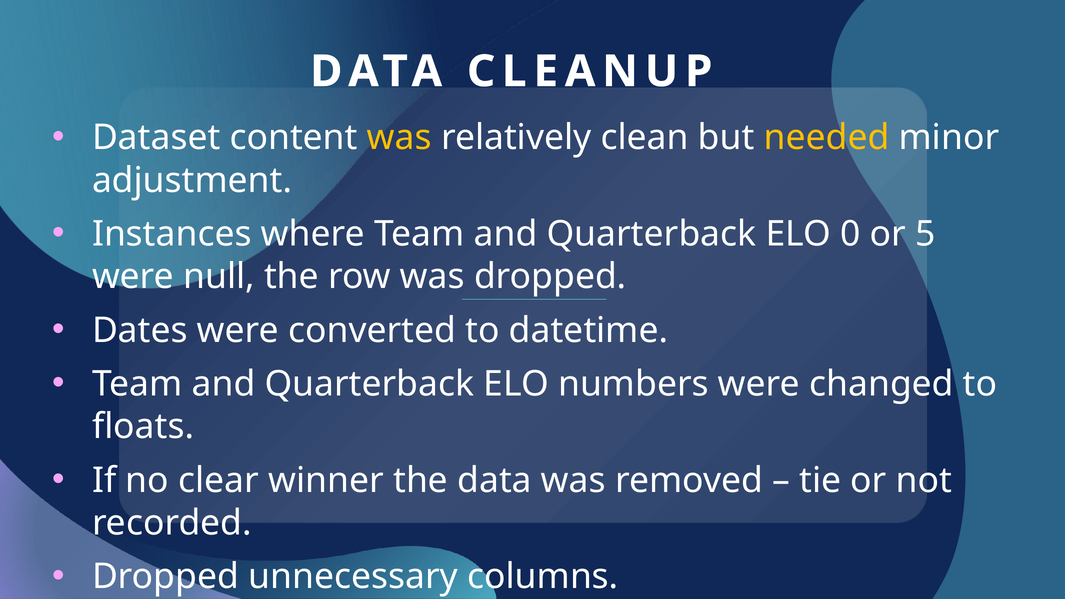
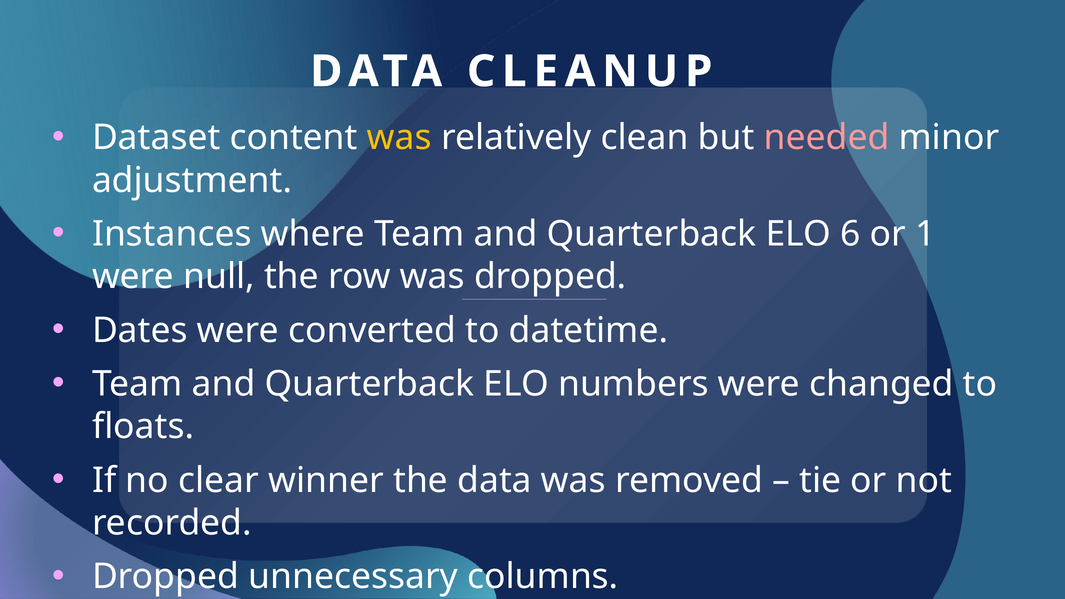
needed colour: yellow -> pink
0: 0 -> 6
5: 5 -> 1
